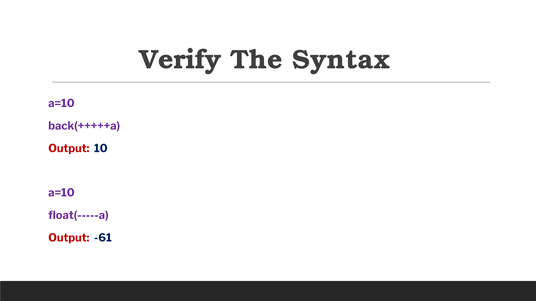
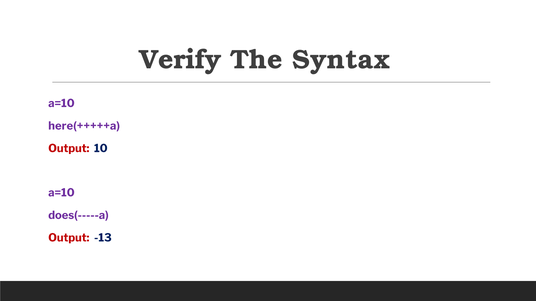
back(+++++a: back(+++++a -> here(+++++a
float(-----a: float(-----a -> does(-----a
-61: -61 -> -13
